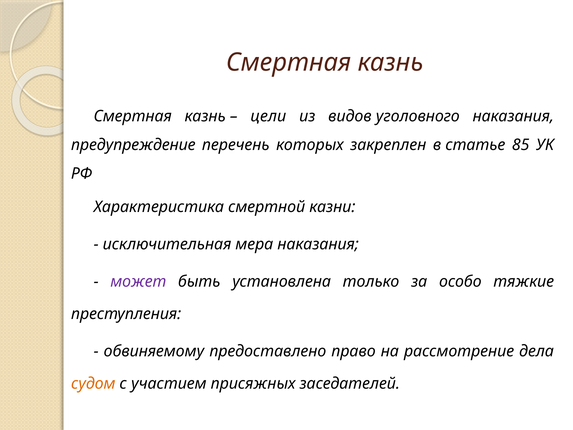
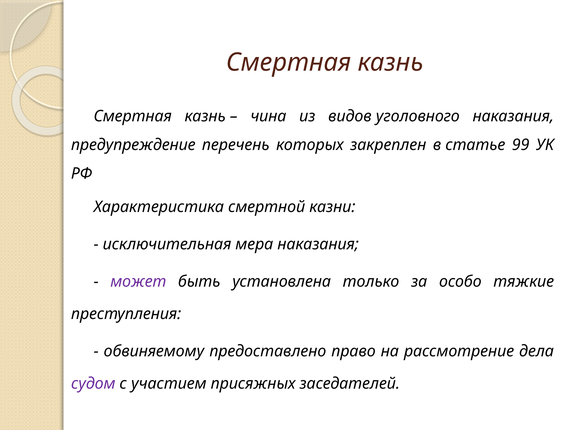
цели: цели -> чина
85: 85 -> 99
судом colour: orange -> purple
